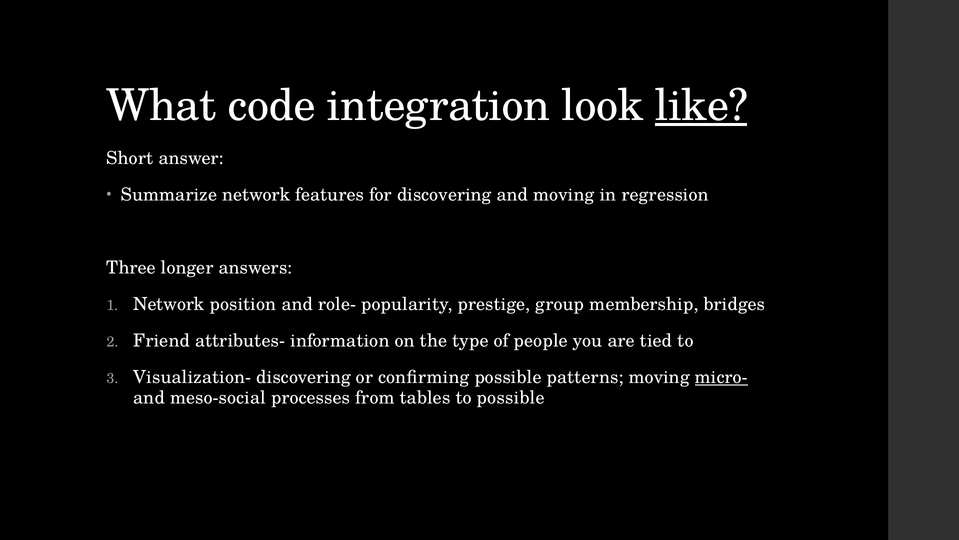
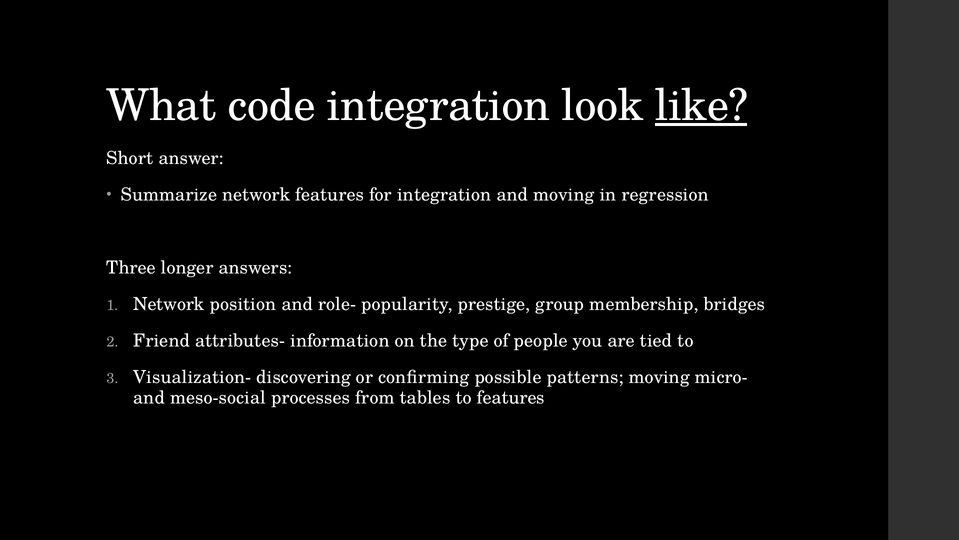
for discovering: discovering -> integration
micro- underline: present -> none
to possible: possible -> features
